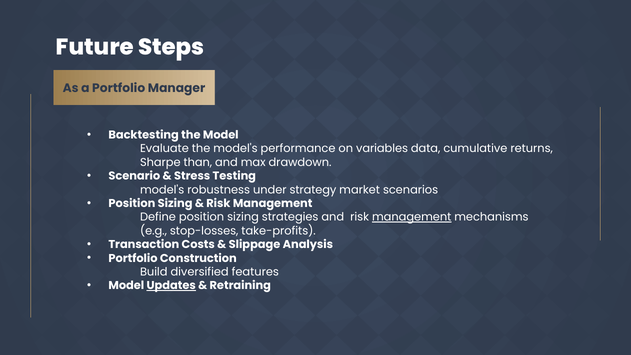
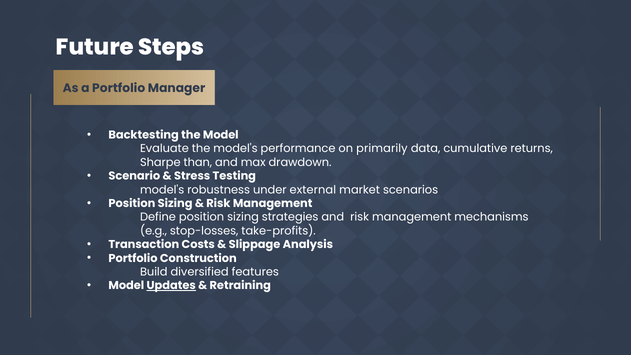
variables: variables -> primarily
strategy: strategy -> external
management at (412, 217) underline: present -> none
